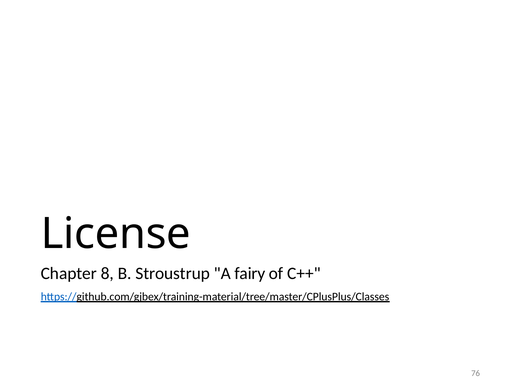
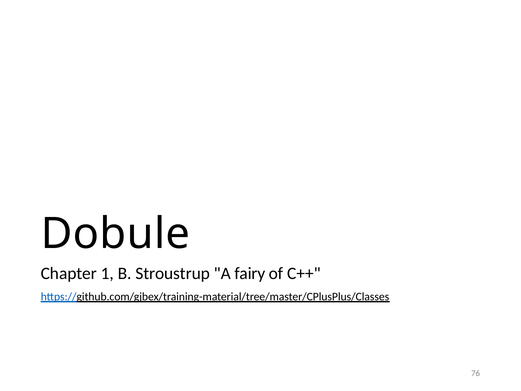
License: License -> Dobule
8: 8 -> 1
